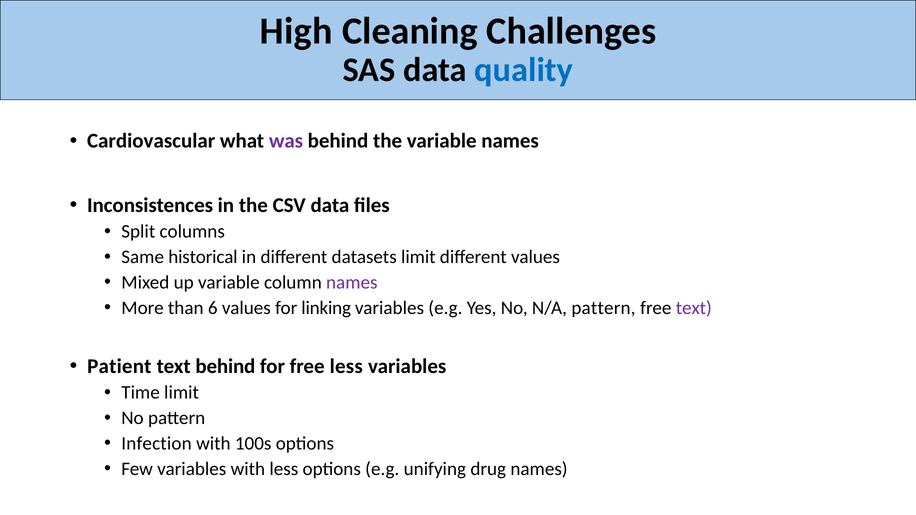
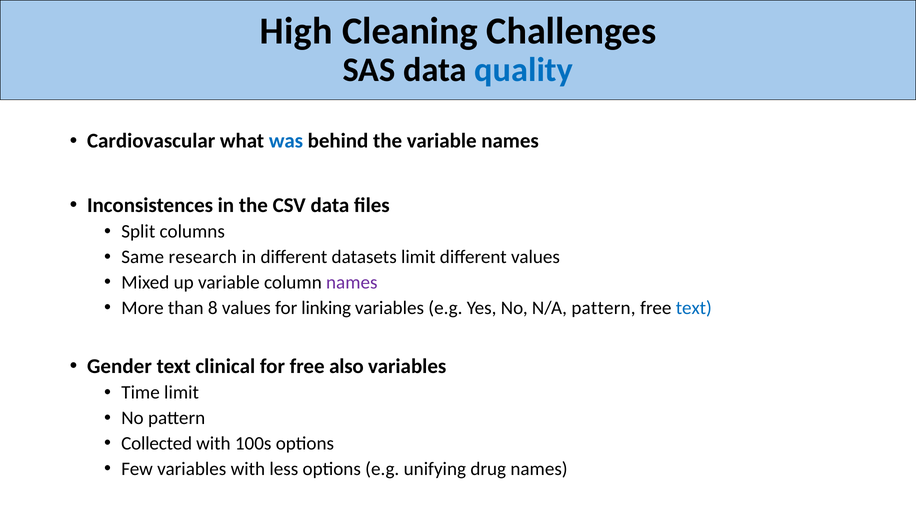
was colour: purple -> blue
historical: historical -> research
6: 6 -> 8
text at (694, 308) colour: purple -> blue
Patient: Patient -> Gender
text behind: behind -> clinical
free less: less -> also
Infection: Infection -> Collected
